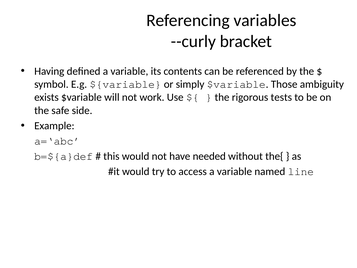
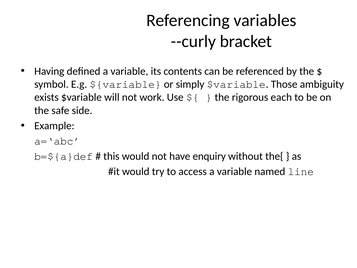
tests: tests -> each
needed: needed -> enquiry
